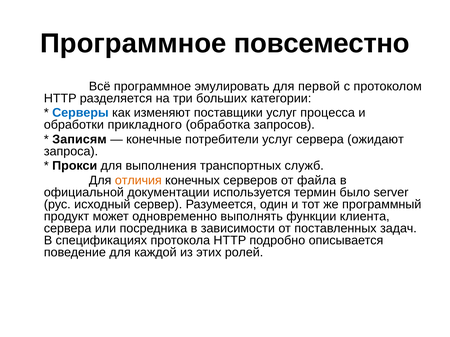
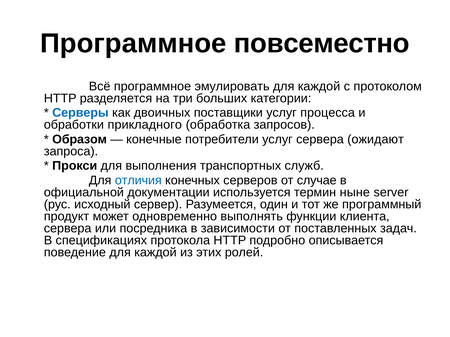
первой at (319, 86): первой -> каждой
изменяют: изменяют -> двоичных
Записям: Записям -> Образом
отличия colour: orange -> blue
файла: файла -> случае
было: было -> ныне
